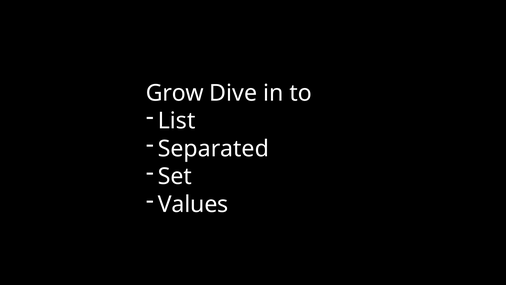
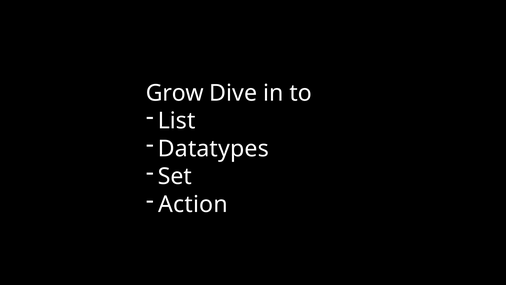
Separated: Separated -> Datatypes
Values: Values -> Action
